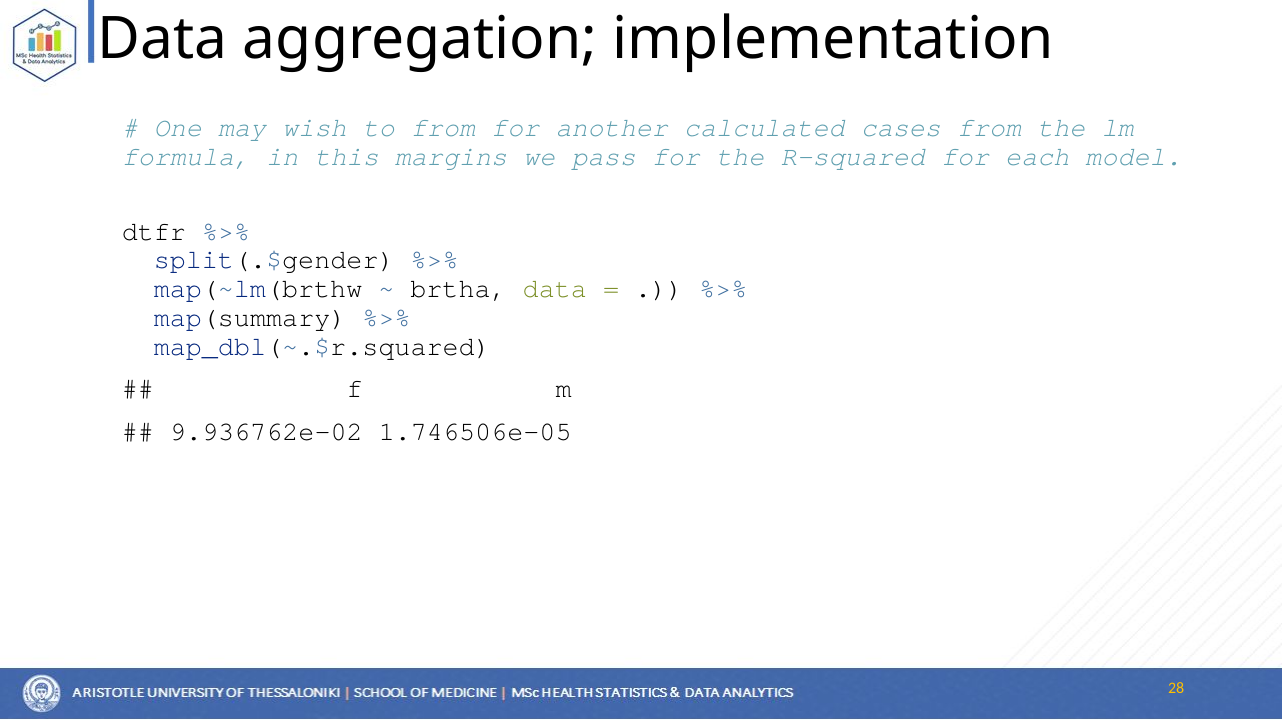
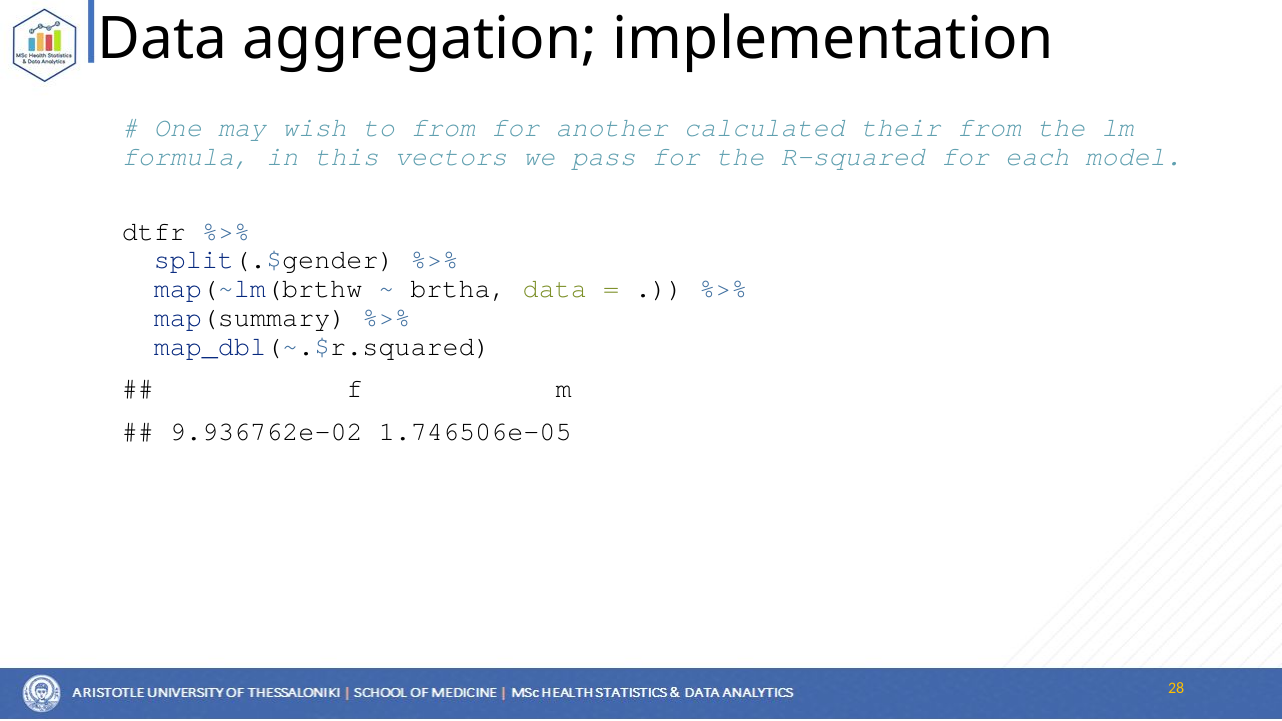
cases: cases -> their
margins: margins -> vectors
